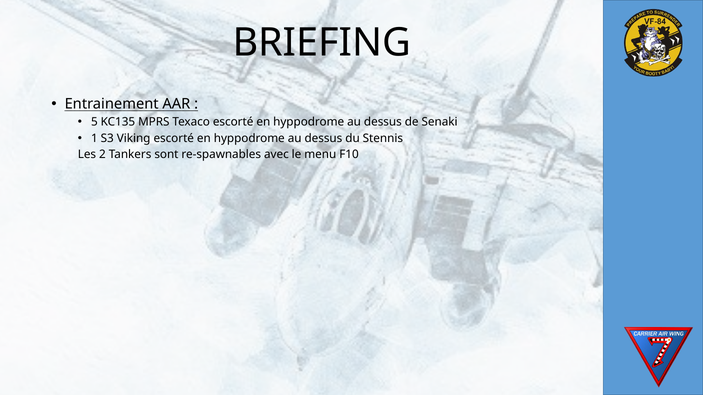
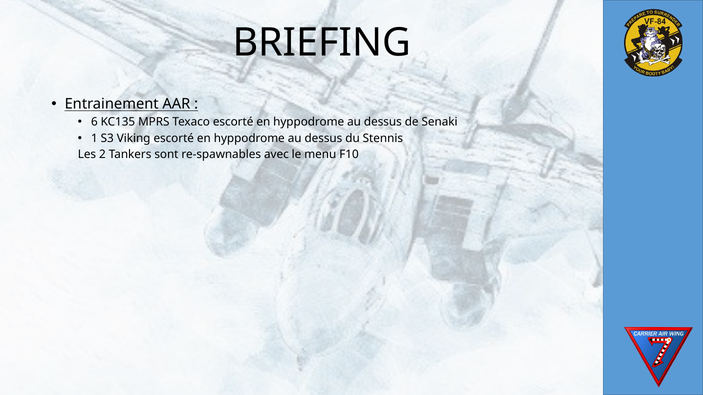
5: 5 -> 6
